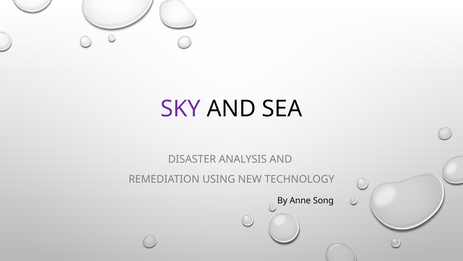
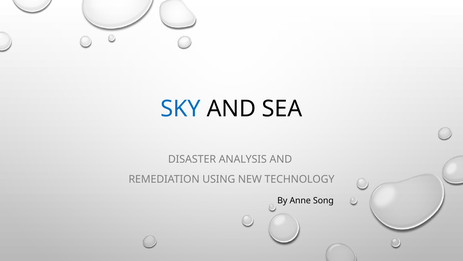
SKY colour: purple -> blue
